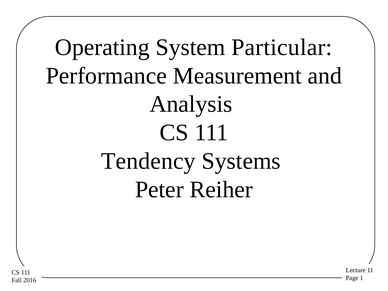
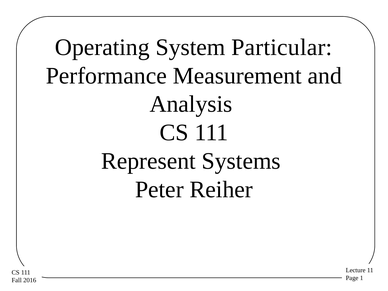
Tendency: Tendency -> Represent
